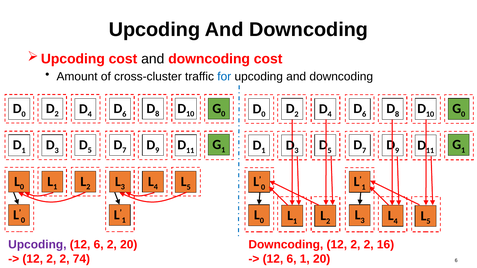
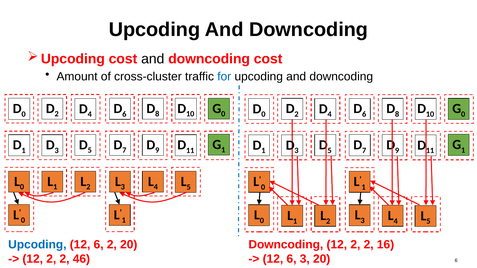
Upcoding at (37, 245) colour: purple -> blue
74: 74 -> 46
6 1: 1 -> 3
